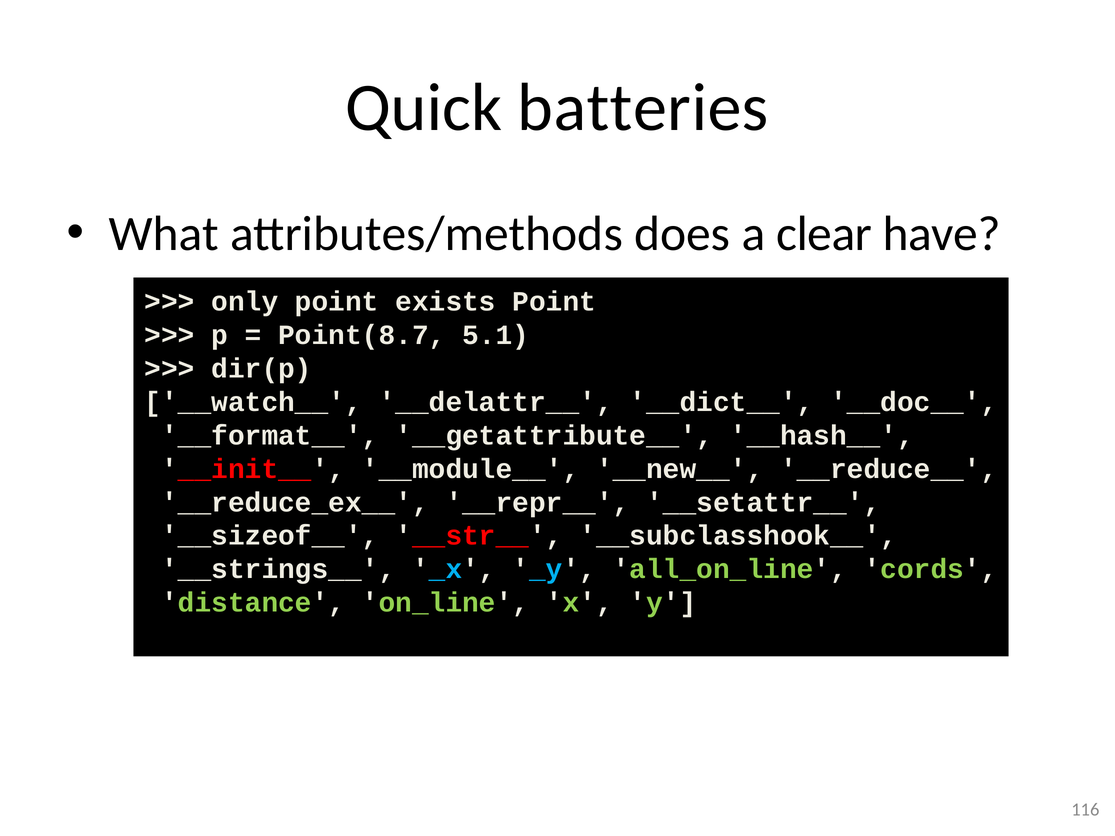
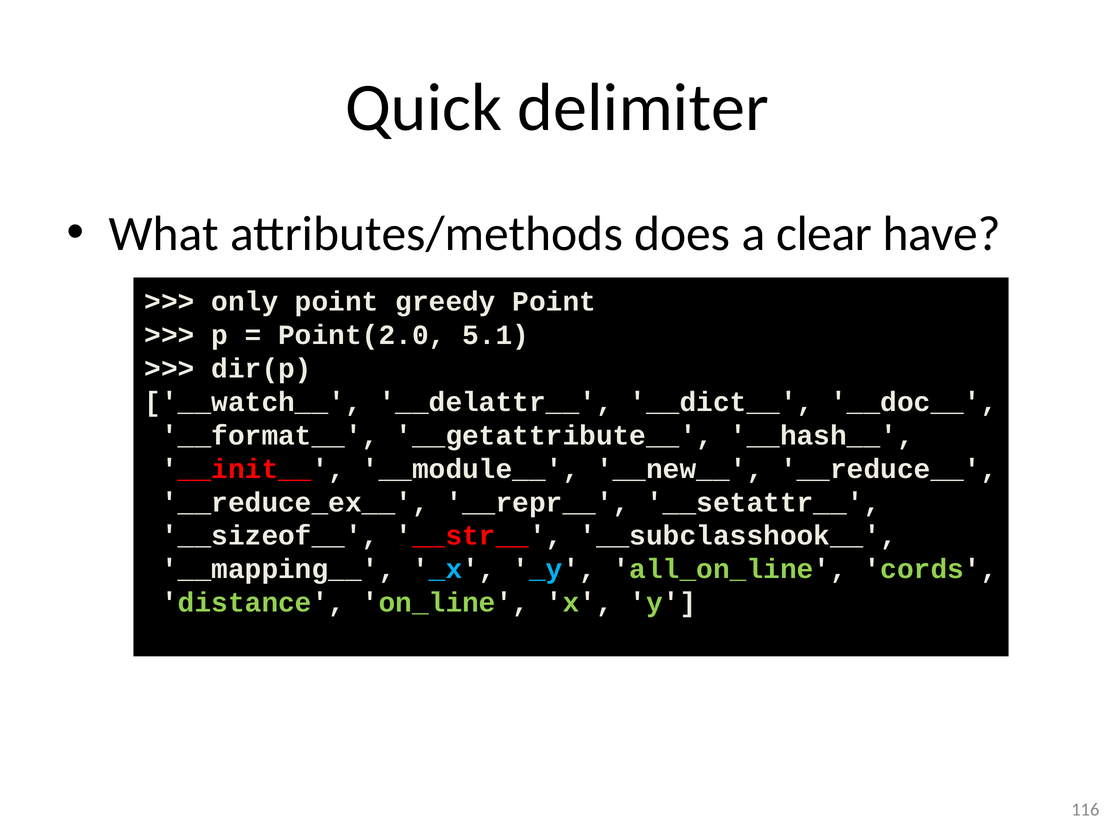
batteries: batteries -> delimiter
exists: exists -> greedy
Point(8.7: Point(8.7 -> Point(2.0
__strings__: __strings__ -> __mapping__
